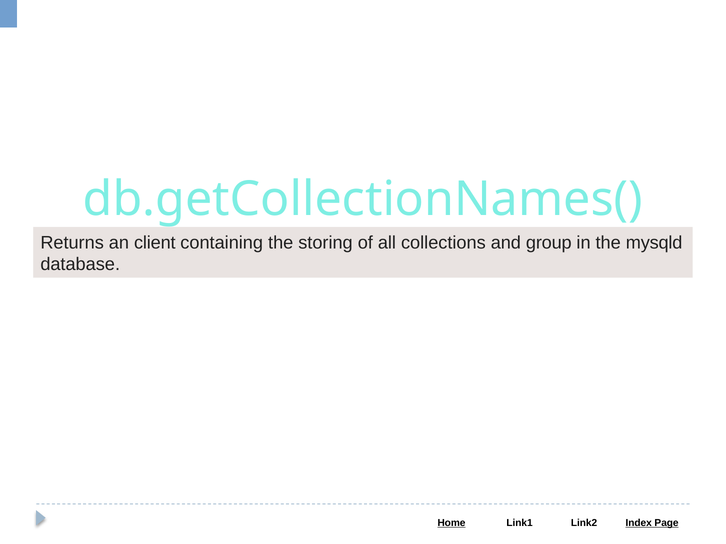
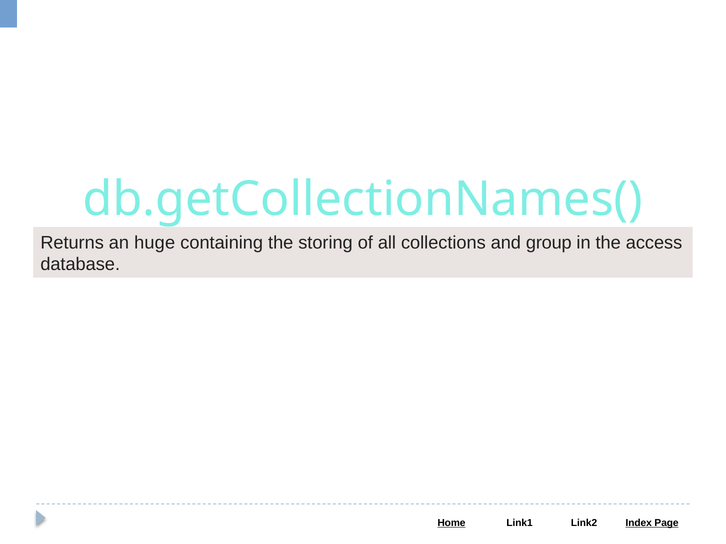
client: client -> huge
mysqld: mysqld -> access
